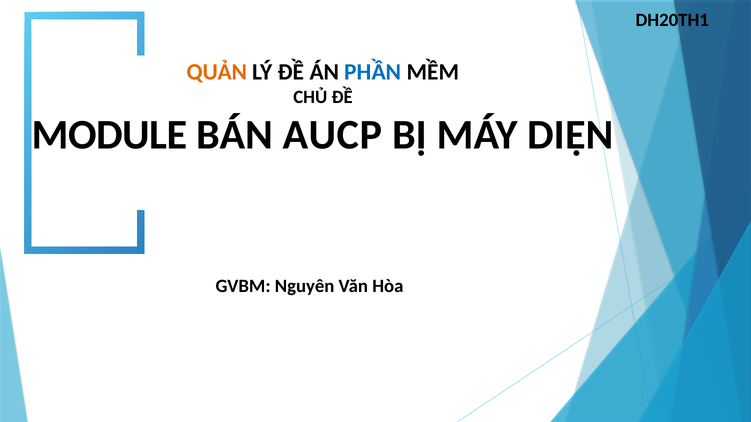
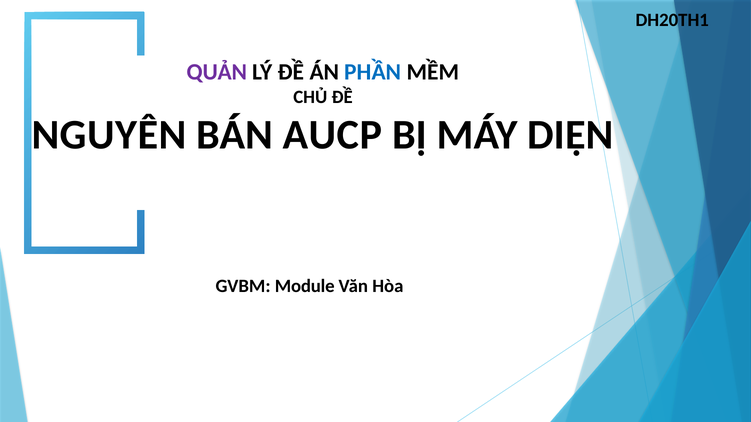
QUẢN colour: orange -> purple
MODULE: MODULE -> NGUYÊN
Nguyên: Nguyên -> Module
